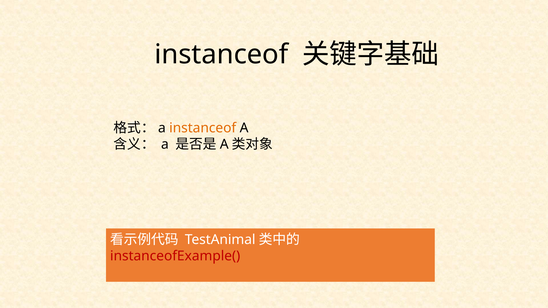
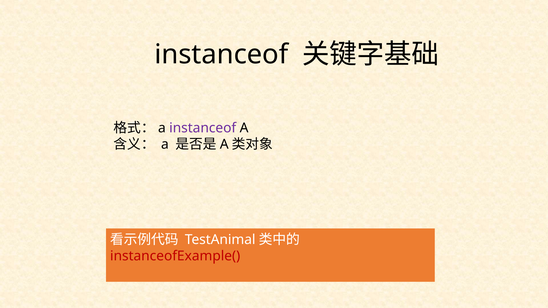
instanceof at (203, 128) colour: orange -> purple
